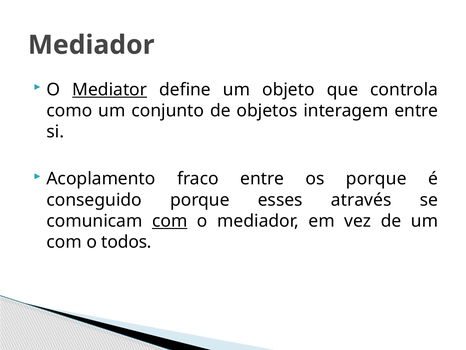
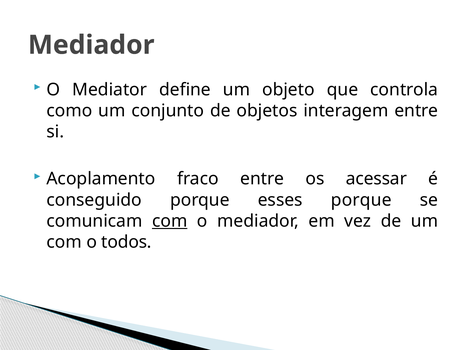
Mediator underline: present -> none
os porque: porque -> acessar
esses através: através -> porque
